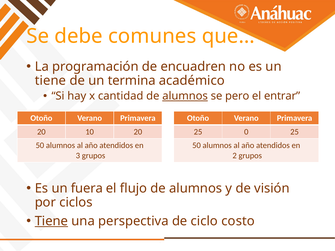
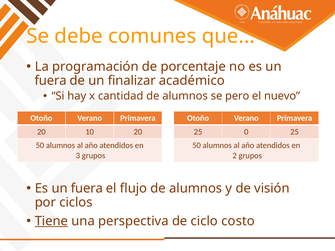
encuadren: encuadren -> porcentaje
tiene at (50, 81): tiene -> fuera
termina: termina -> finalizar
alumnos at (185, 96) underline: present -> none
entrar: entrar -> nuevo
